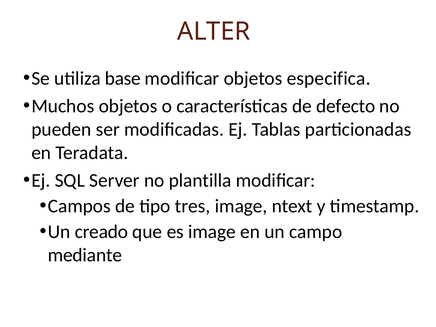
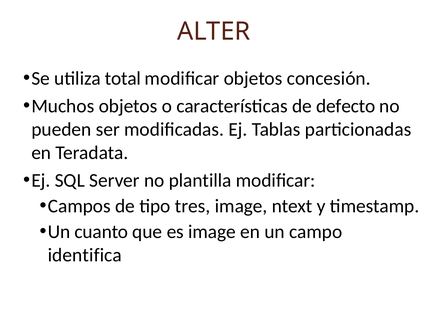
base: base -> total
especifica: especifica -> concesión
creado: creado -> cuanto
mediante: mediante -> identifica
